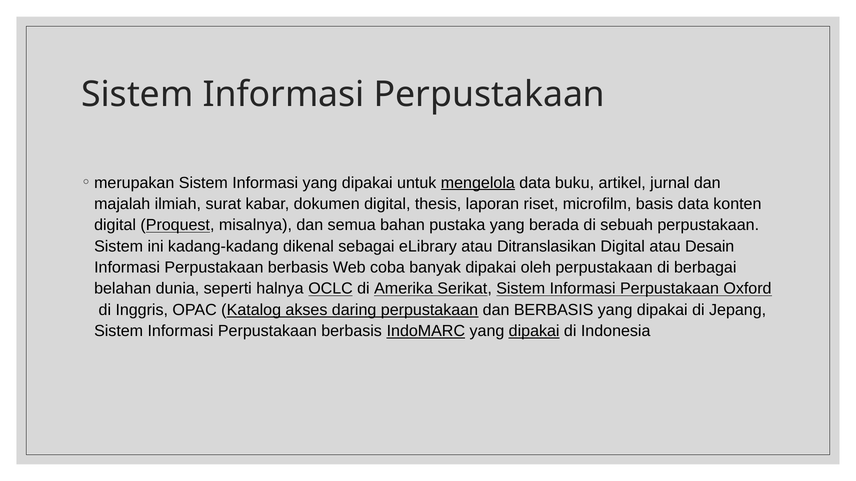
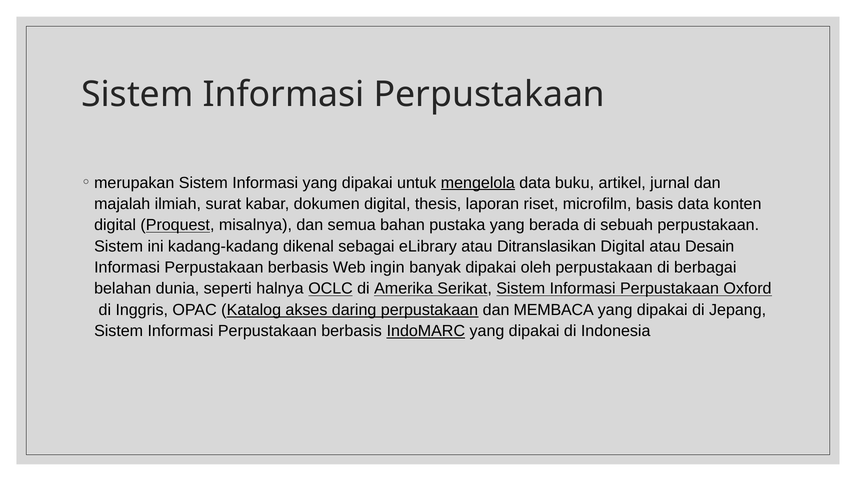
coba: coba -> ingin
dan BERBASIS: BERBASIS -> MEMBACA
dipakai at (534, 331) underline: present -> none
